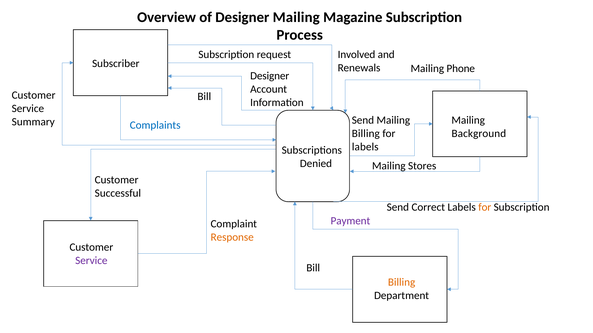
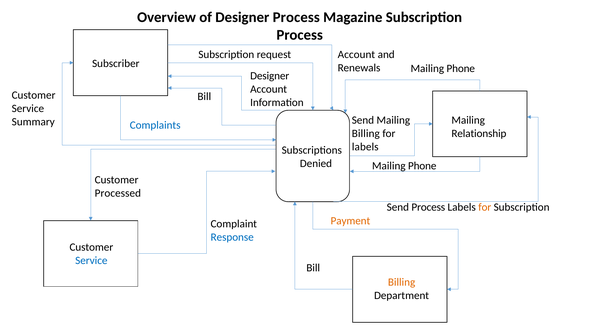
Designer Mailing: Mailing -> Process
Involved at (357, 54): Involved -> Account
Background: Background -> Relationship
Stores at (422, 166): Stores -> Phone
Successful: Successful -> Processed
Send Correct: Correct -> Process
Payment colour: purple -> orange
Response colour: orange -> blue
Service at (91, 261) colour: purple -> blue
